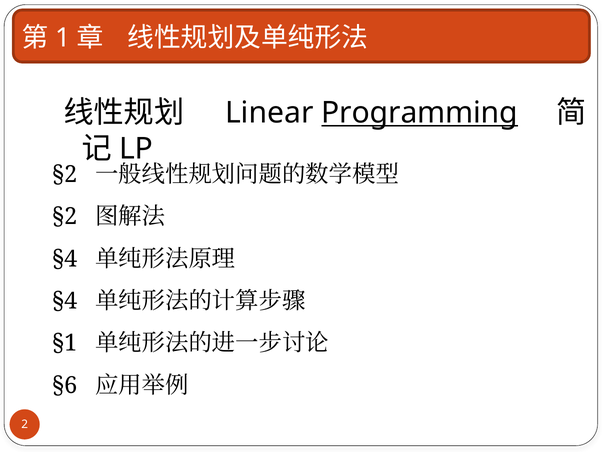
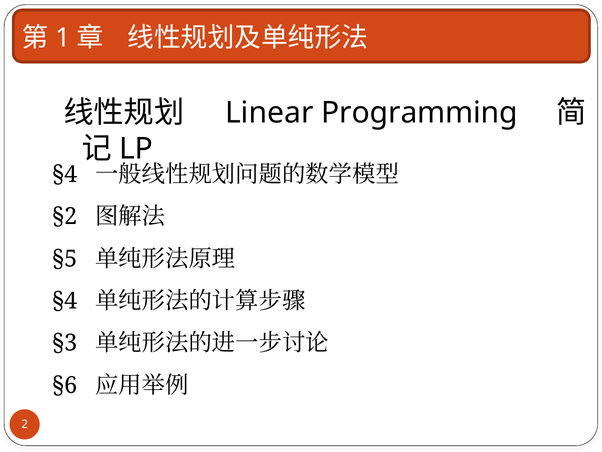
Programming underline: present -> none
§2 at (64, 174): §2 -> §4
§4 at (64, 259): §4 -> §5
§1: §1 -> §3
